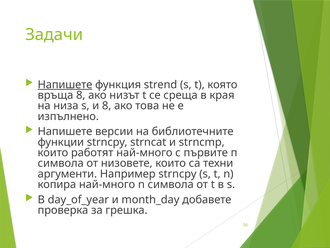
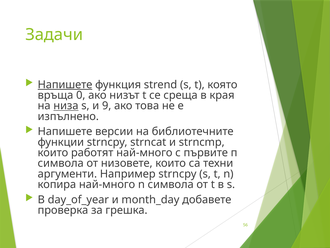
връща 8: 8 -> 0
низа underline: none -> present
и 8: 8 -> 9
